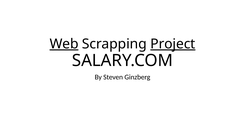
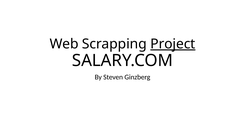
Web underline: present -> none
